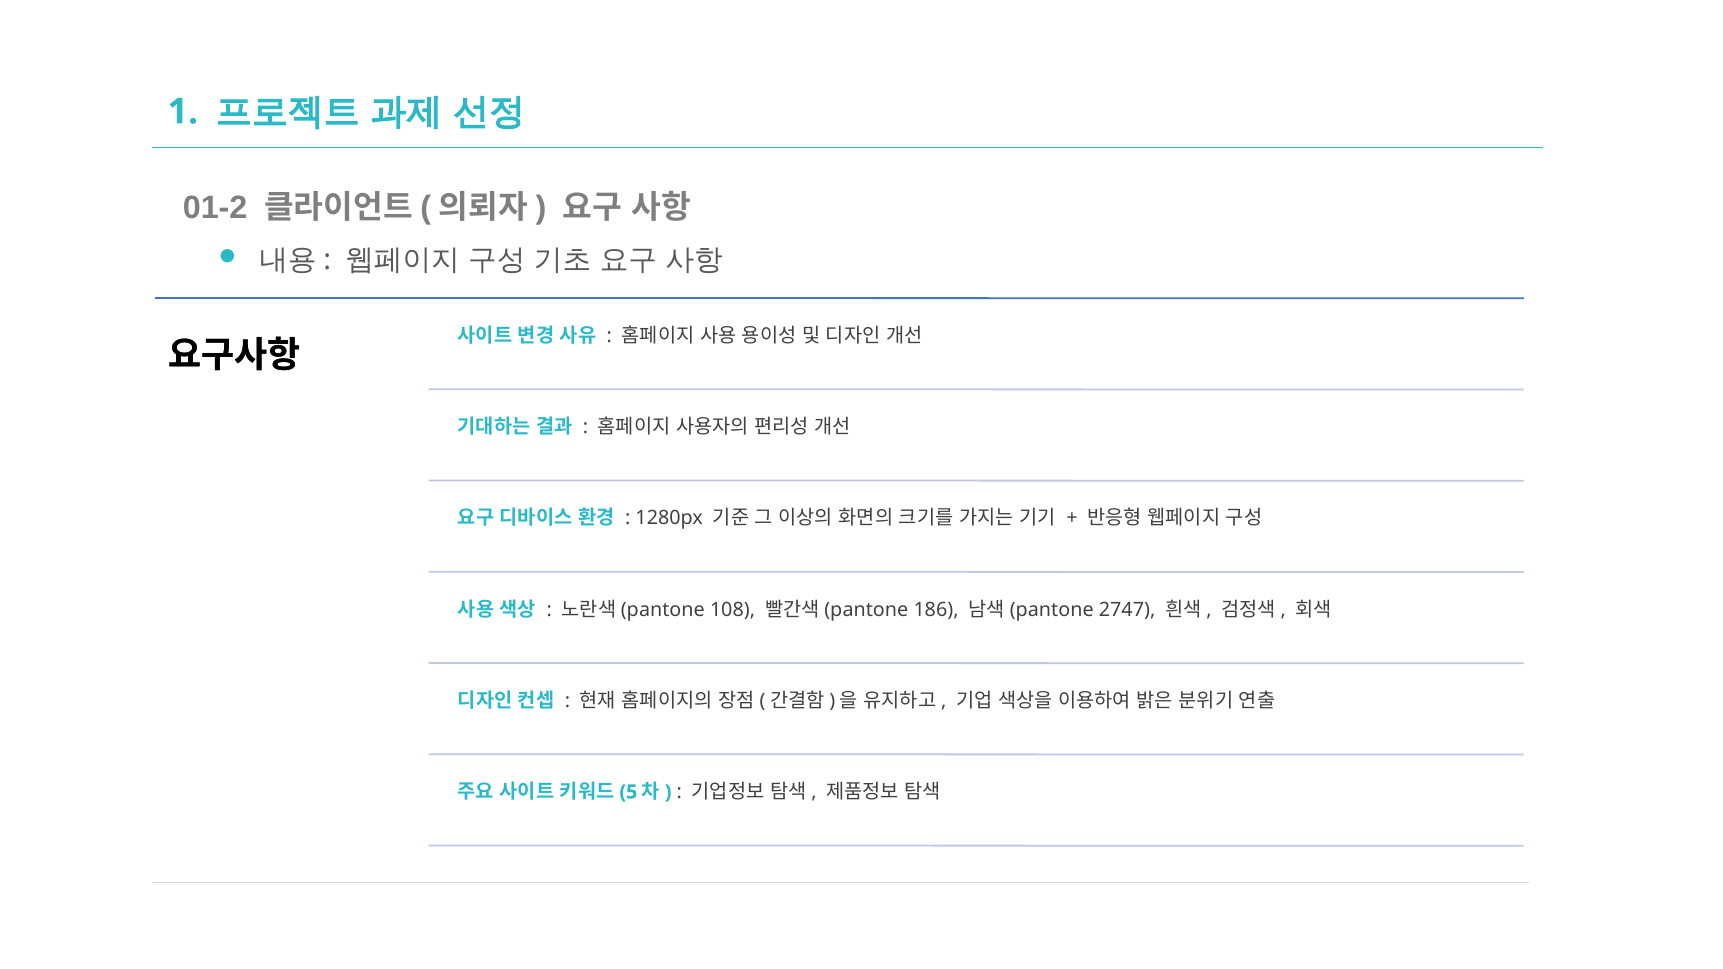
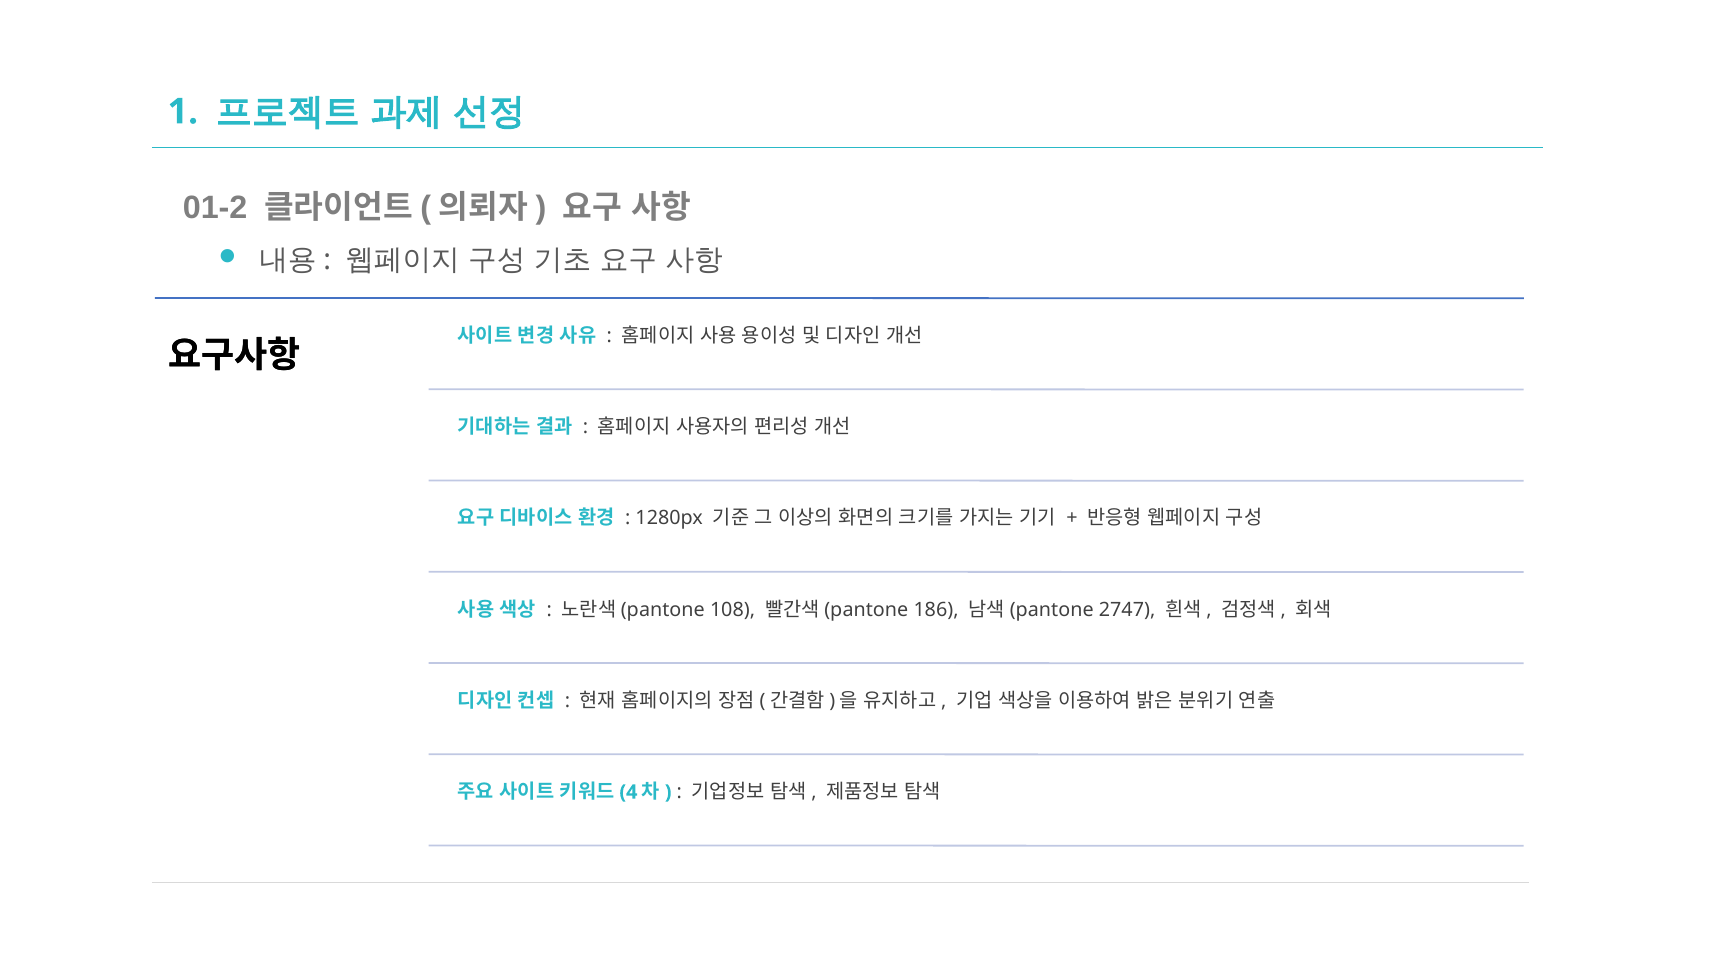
5: 5 -> 4
